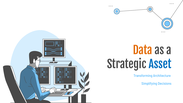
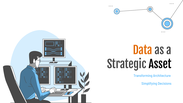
Asset colour: blue -> black
